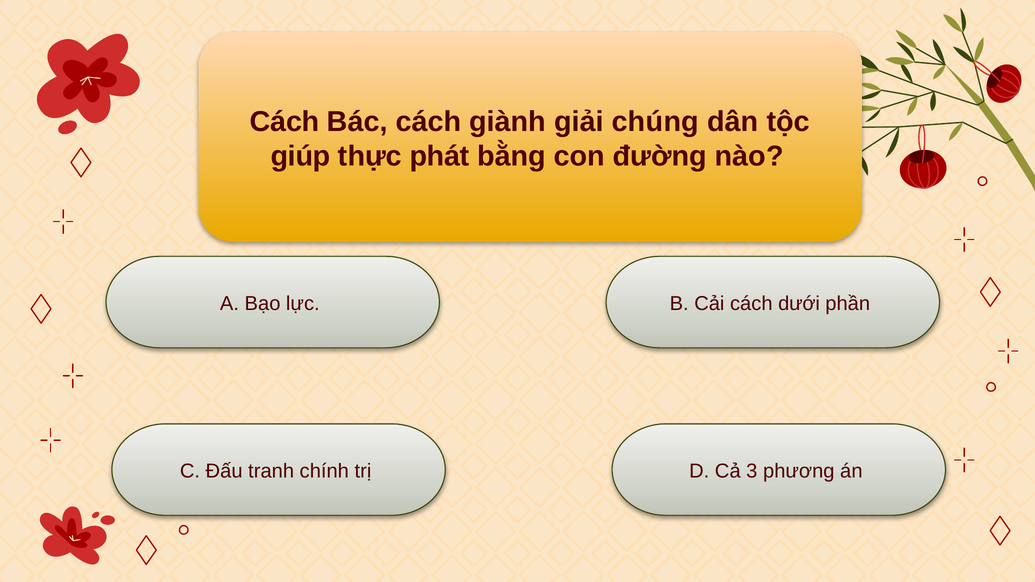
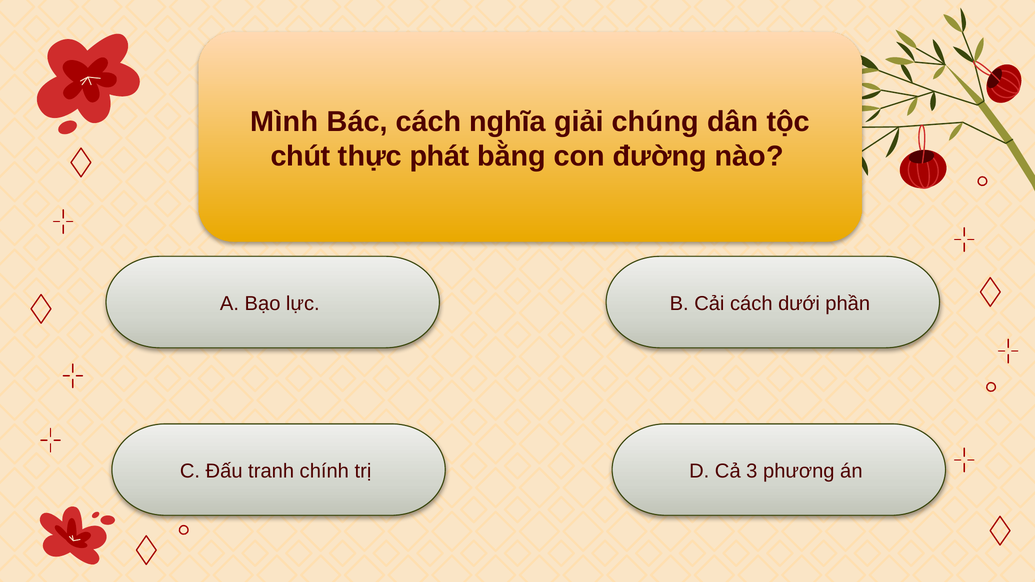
Cách at (285, 122): Cách -> Mình
giành: giành -> nghĩa
giúp: giúp -> chút
